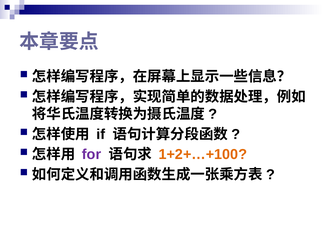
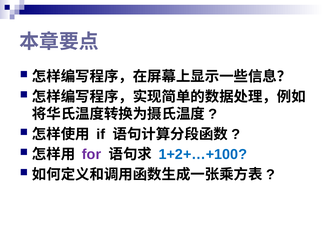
1+2+…+100 colour: orange -> blue
